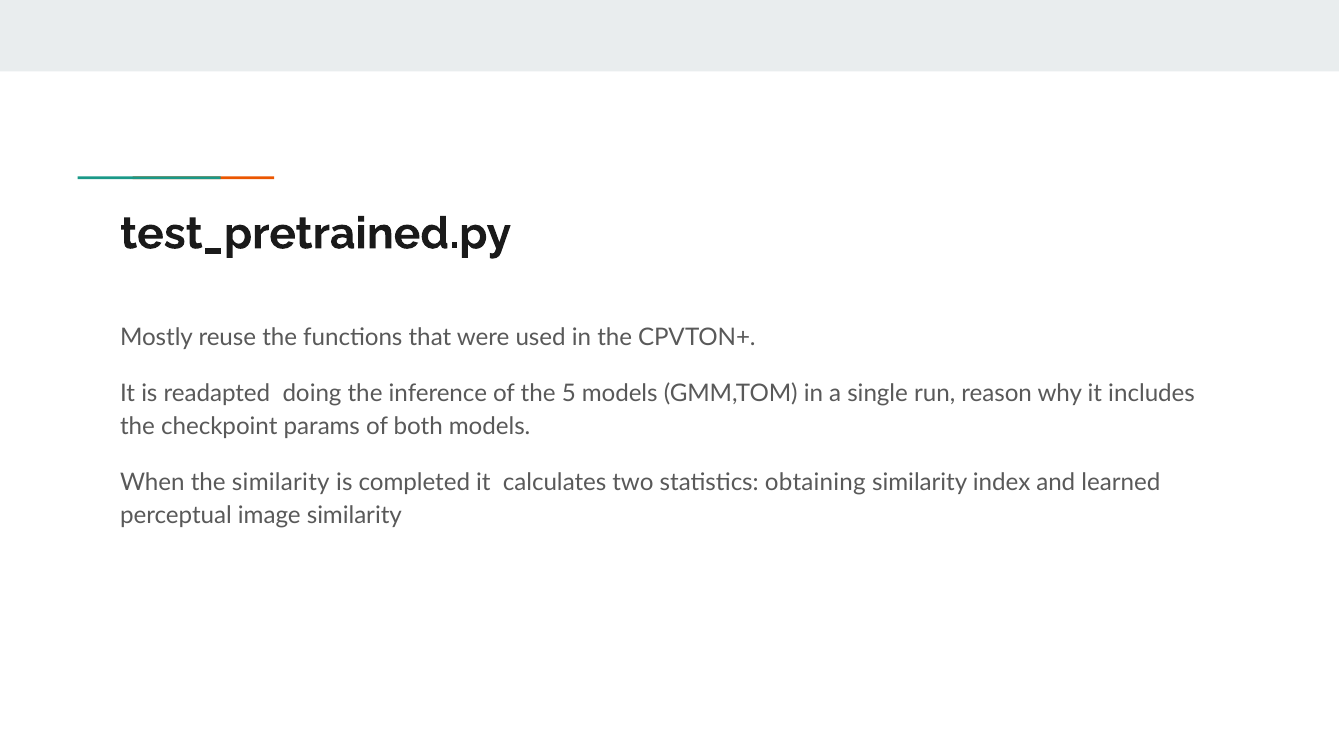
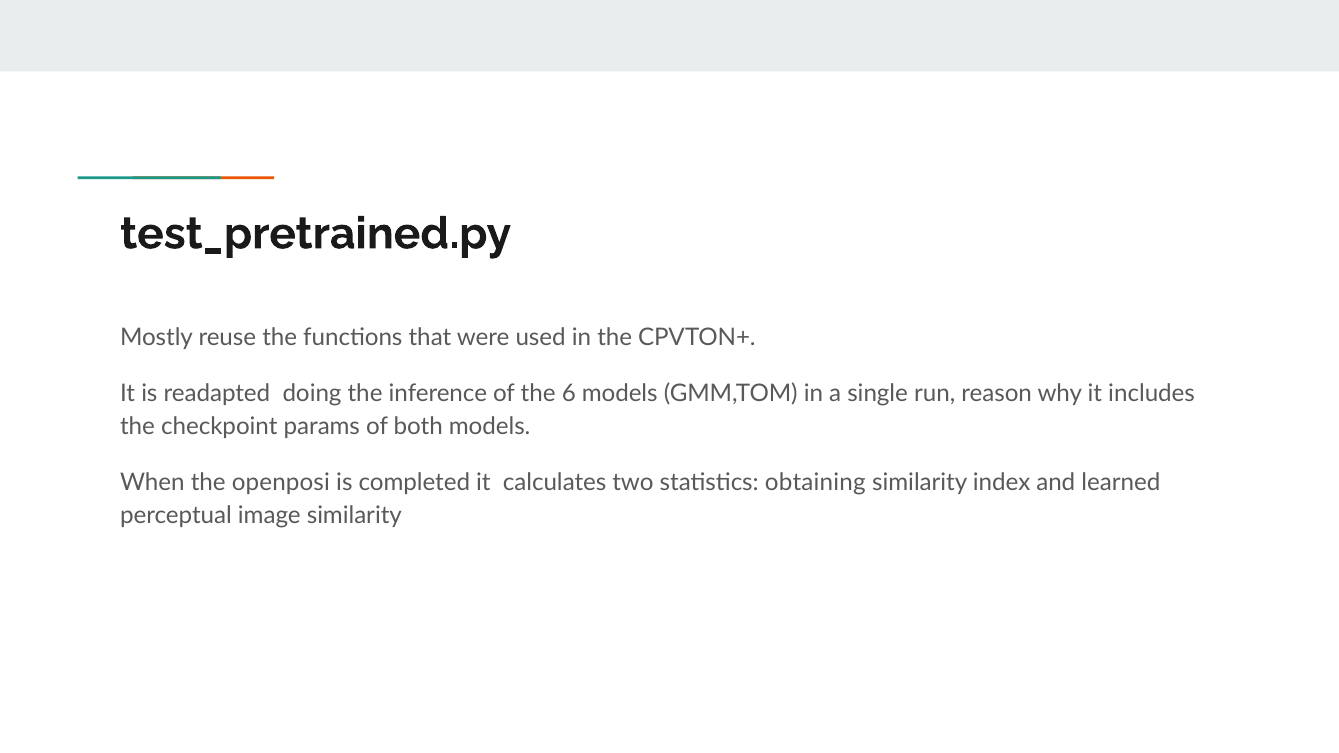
5: 5 -> 6
the similarity: similarity -> openposi
